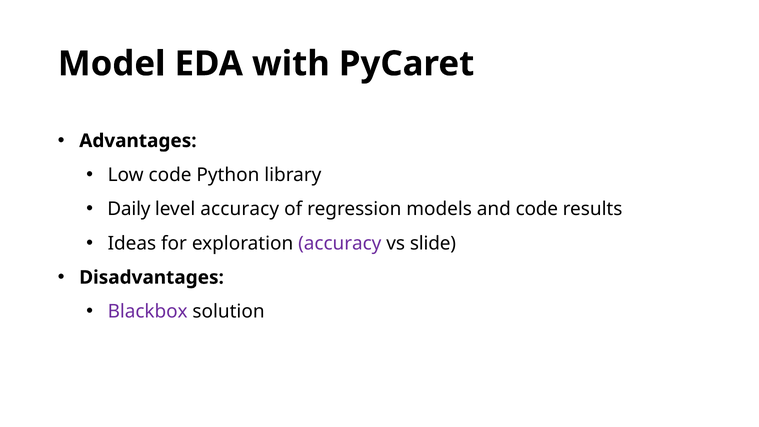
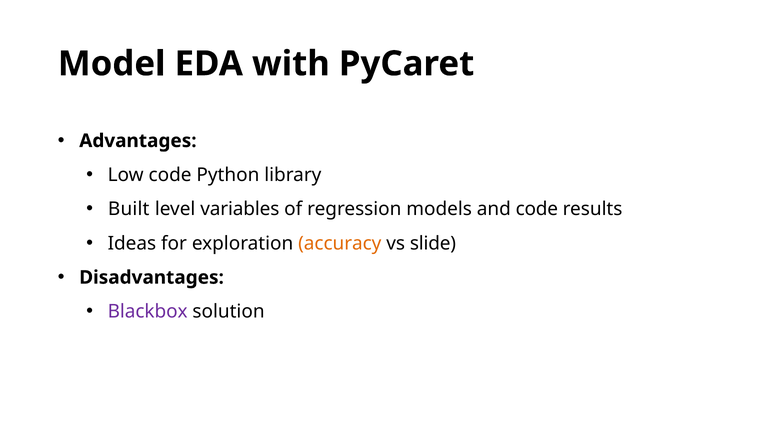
Daily: Daily -> Built
level accuracy: accuracy -> variables
accuracy at (340, 243) colour: purple -> orange
